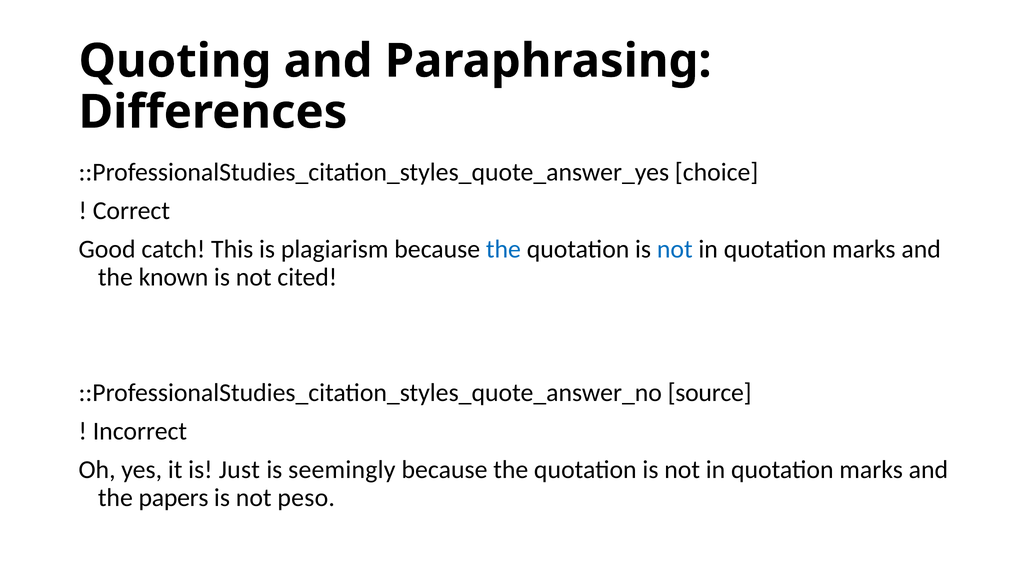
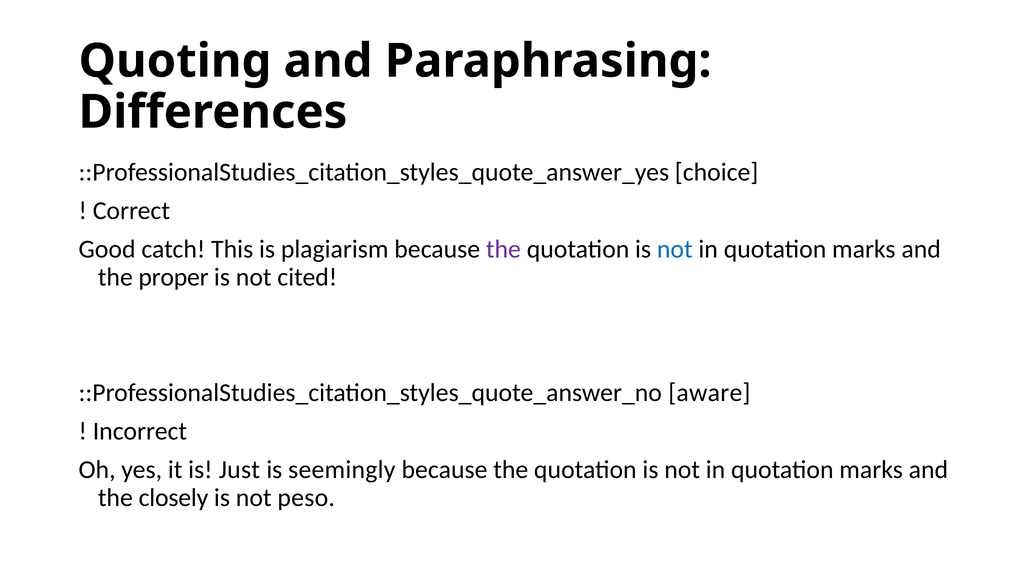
the at (503, 249) colour: blue -> purple
known: known -> proper
source: source -> aware
papers: papers -> closely
